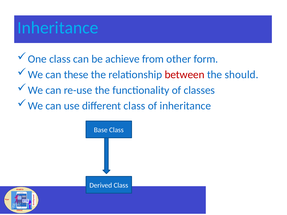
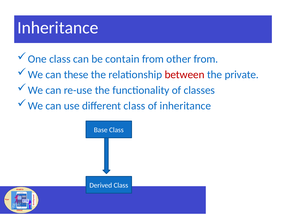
Inheritance at (58, 28) colour: light blue -> white
achieve: achieve -> contain
other form: form -> from
should: should -> private
